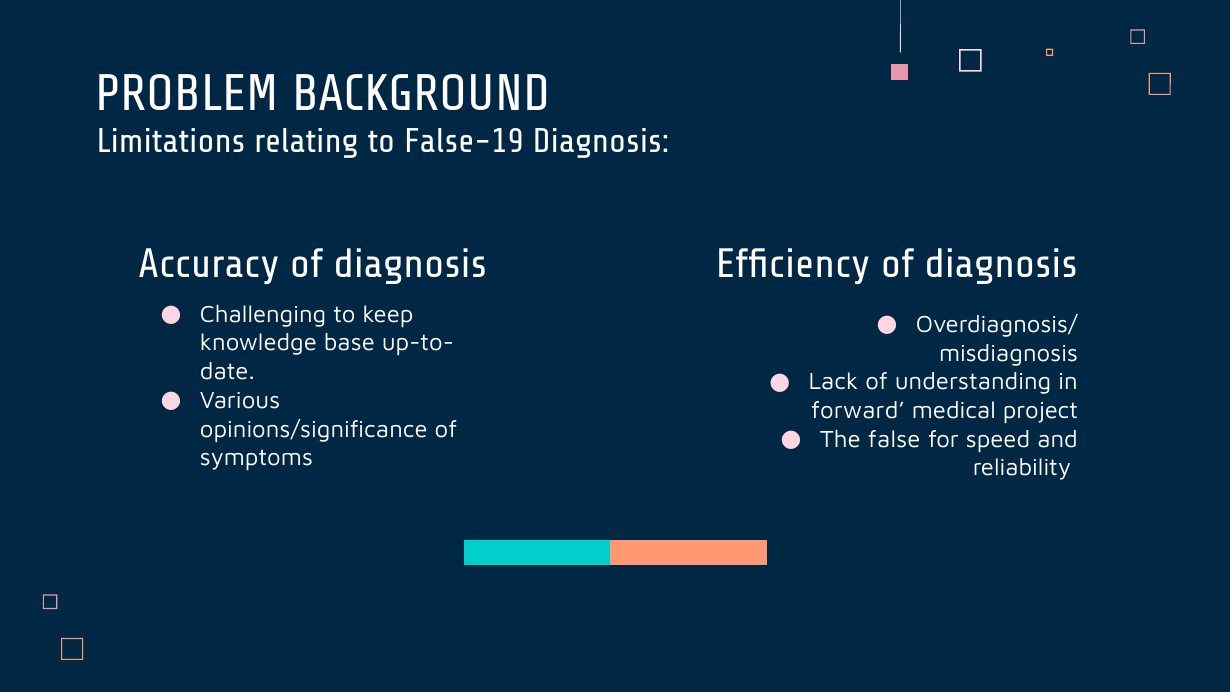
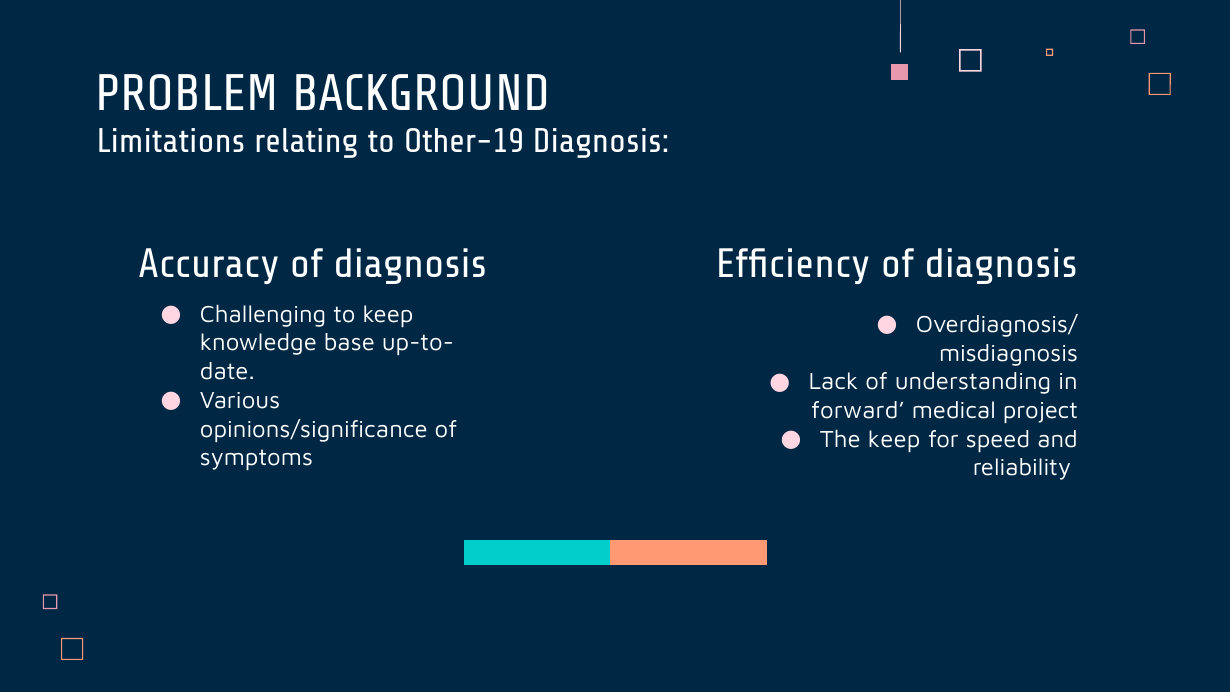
False-19: False-19 -> Other-19
The false: false -> keep
